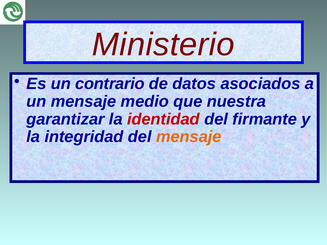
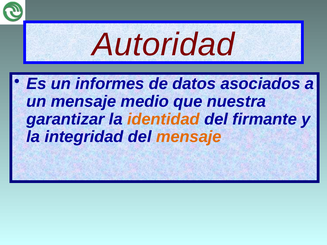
Ministerio: Ministerio -> Autoridad
contrario: contrario -> informes
identidad colour: red -> orange
